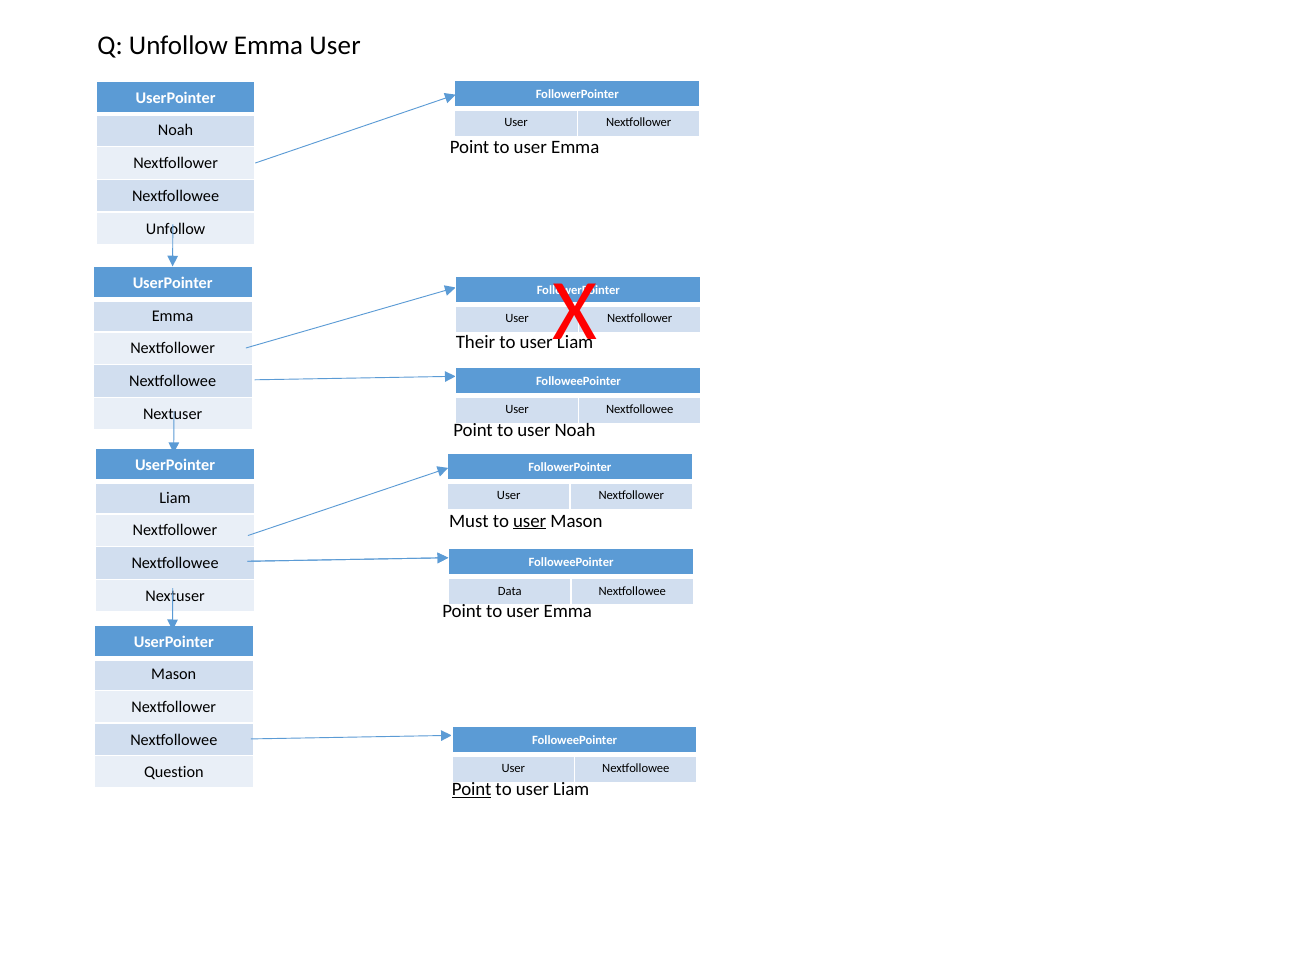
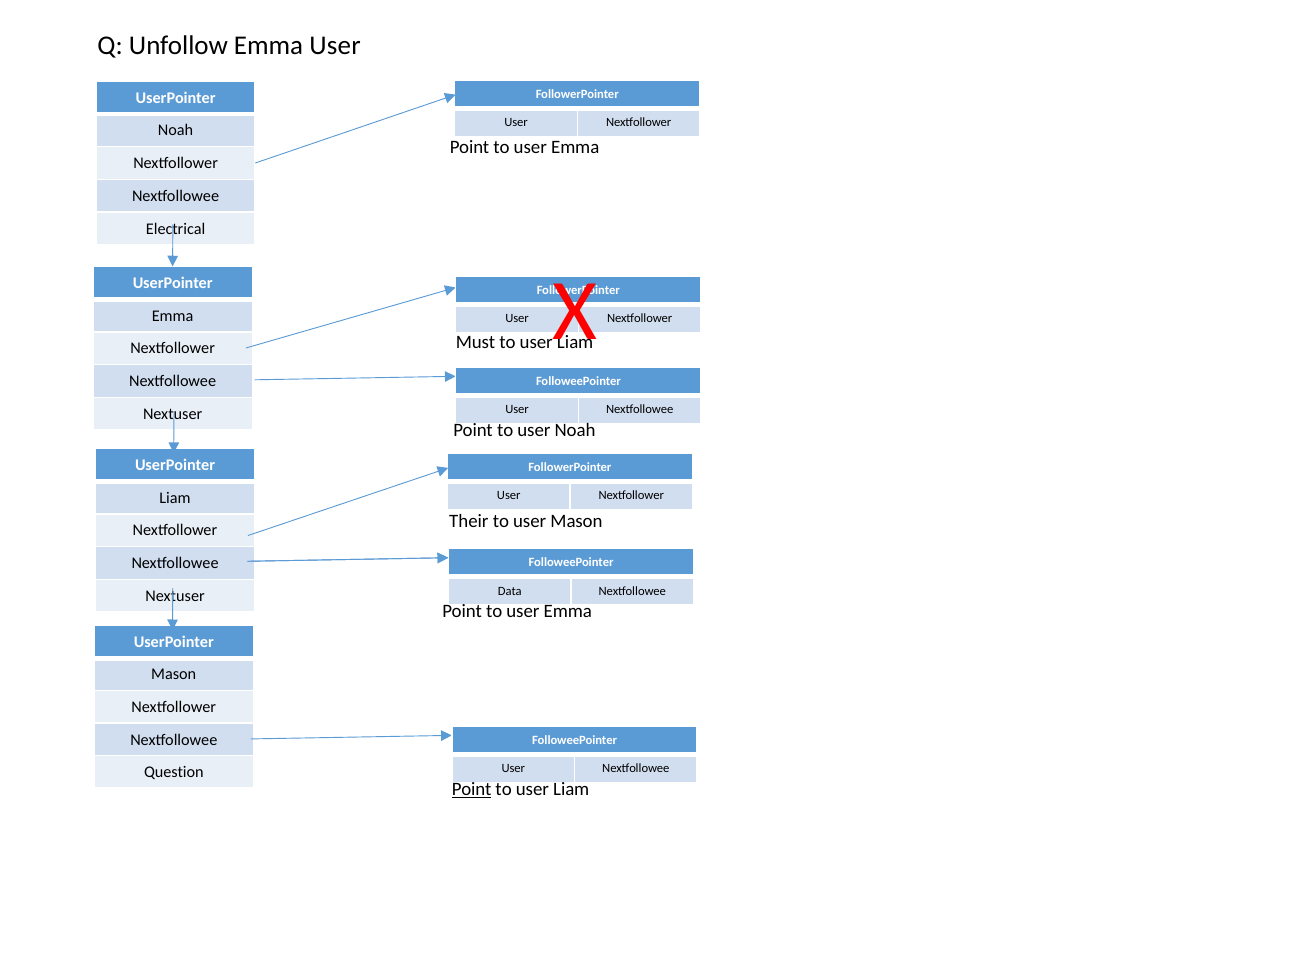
Unfollow at (176, 229): Unfollow -> Electrical
Their: Their -> Must
Must: Must -> Their
user at (530, 521) underline: present -> none
